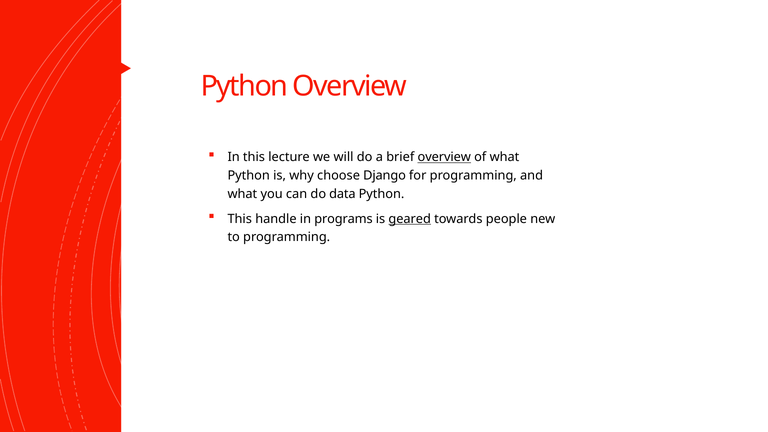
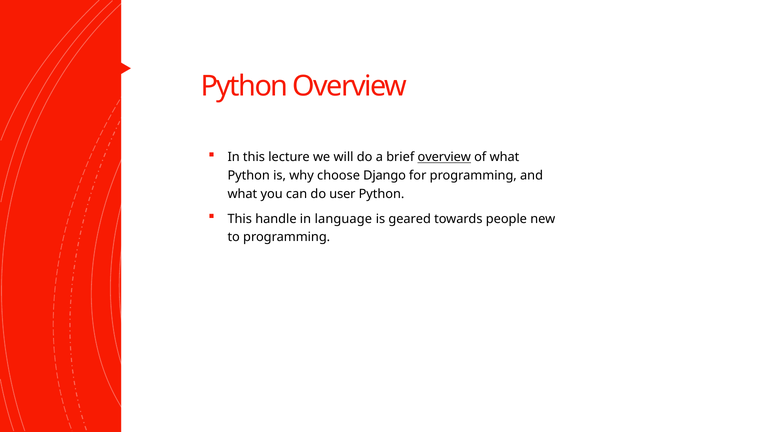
data: data -> user
programs: programs -> language
geared underline: present -> none
